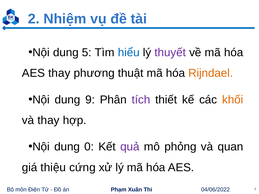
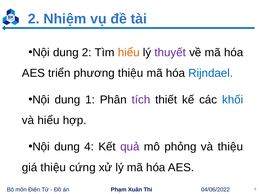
dung 5: 5 -> 2
hiểu at (129, 53) colour: blue -> orange
AES thay: thay -> triển
phương thuật: thuật -> thiệu
Rijndael colour: orange -> blue
9: 9 -> 1
khối colour: orange -> blue
và thay: thay -> hiểu
dung 0: 0 -> 4
và quan: quan -> thiệu
